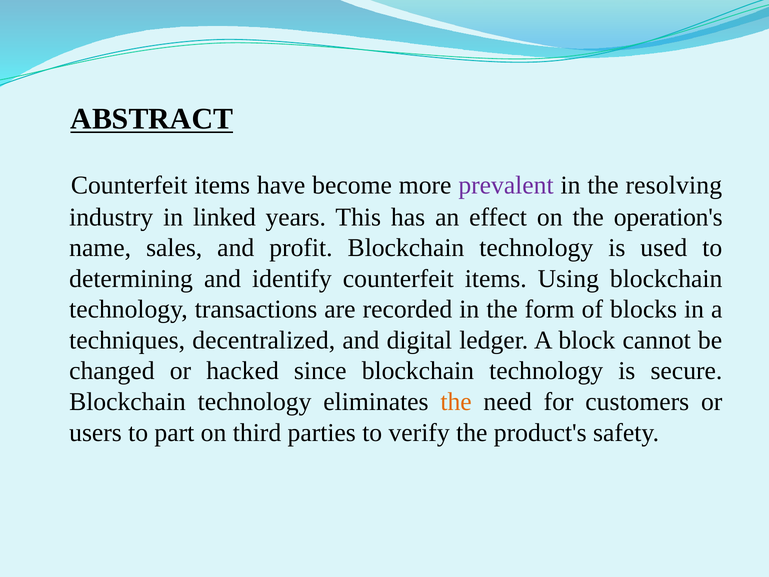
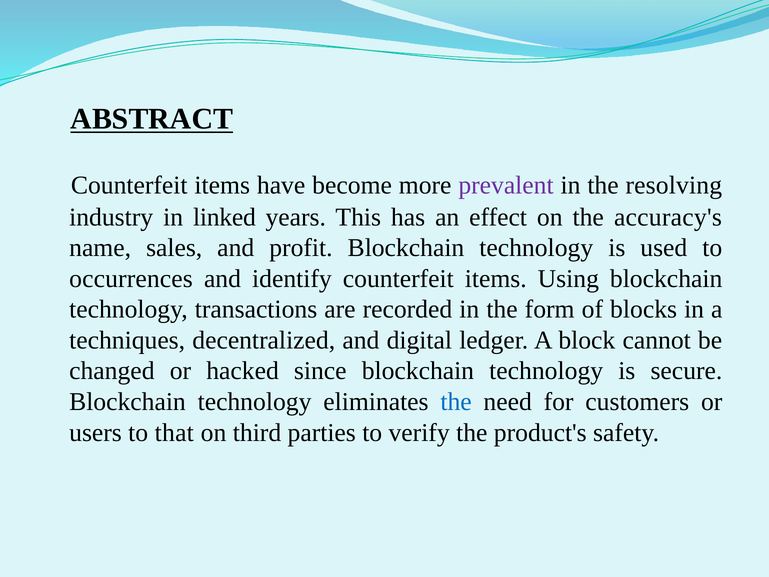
operation's: operation's -> accuracy's
determining: determining -> occurrences
the at (456, 402) colour: orange -> blue
part: part -> that
